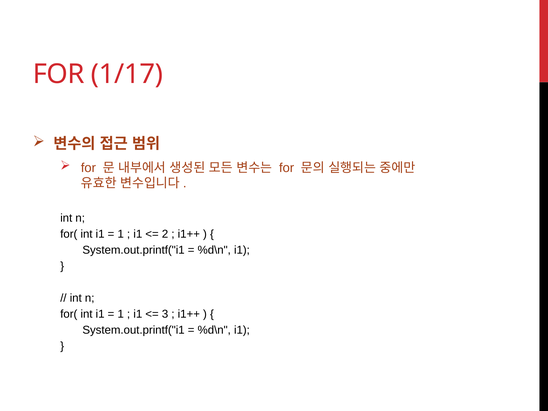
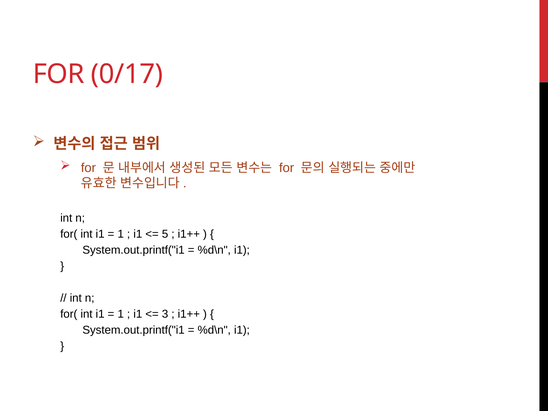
1/17: 1/17 -> 0/17
2: 2 -> 5
